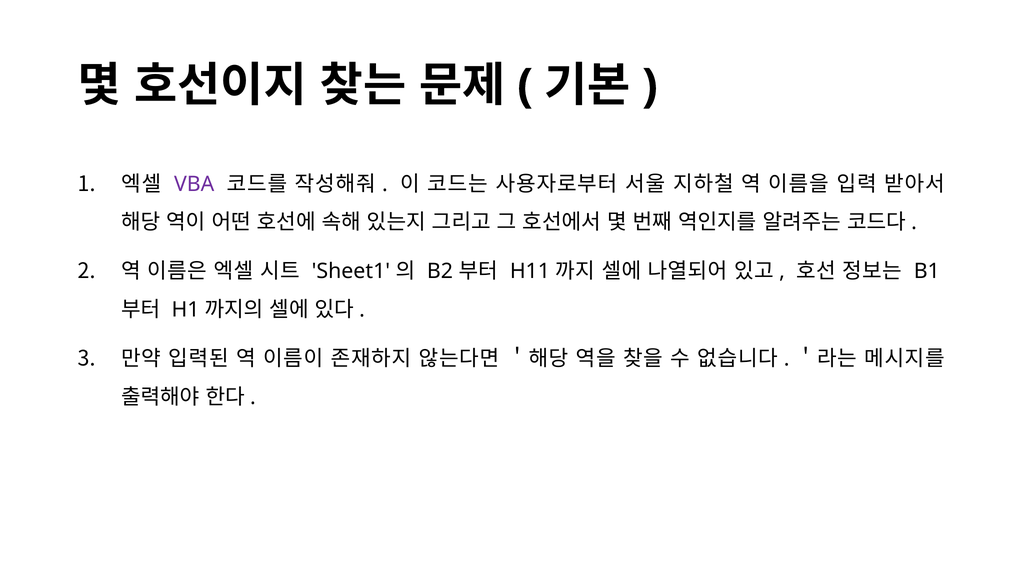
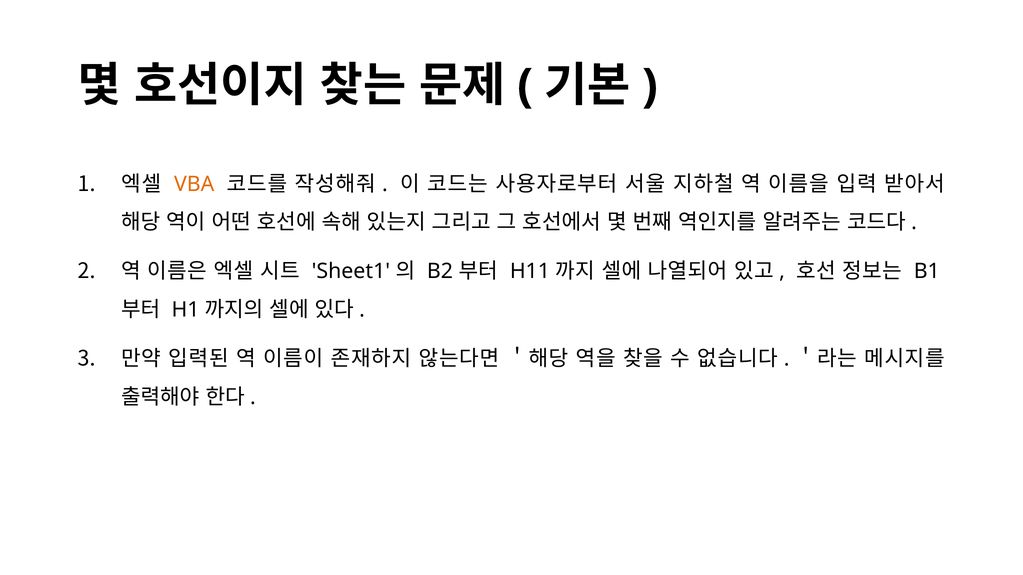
VBA colour: purple -> orange
